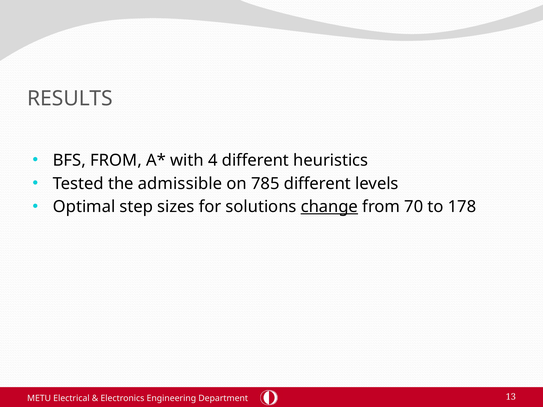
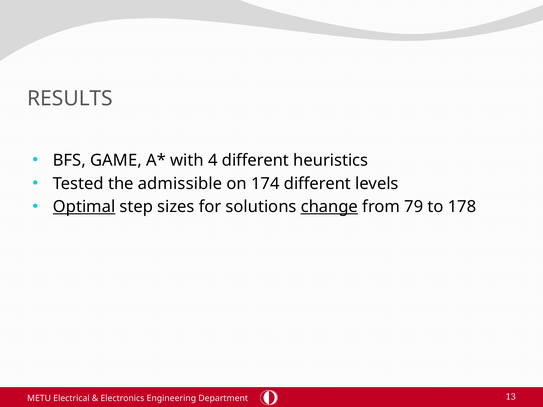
BFS FROM: FROM -> GAME
785: 785 -> 174
Optimal underline: none -> present
70: 70 -> 79
